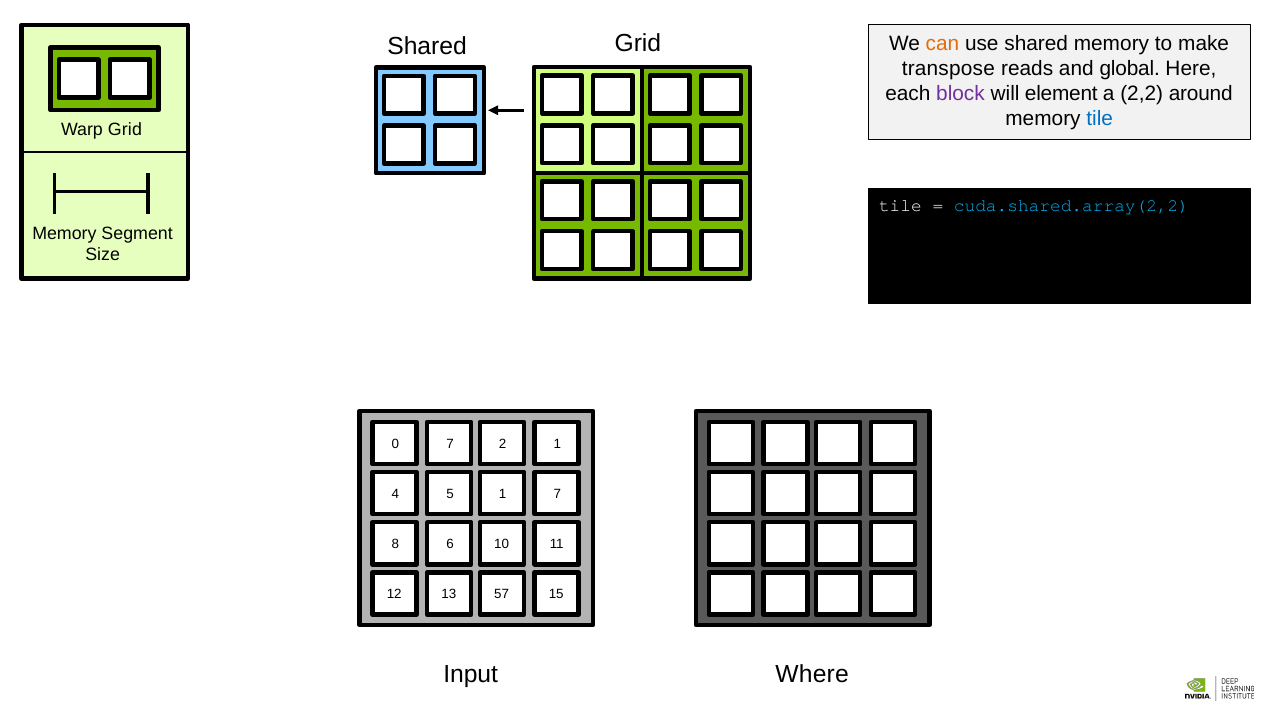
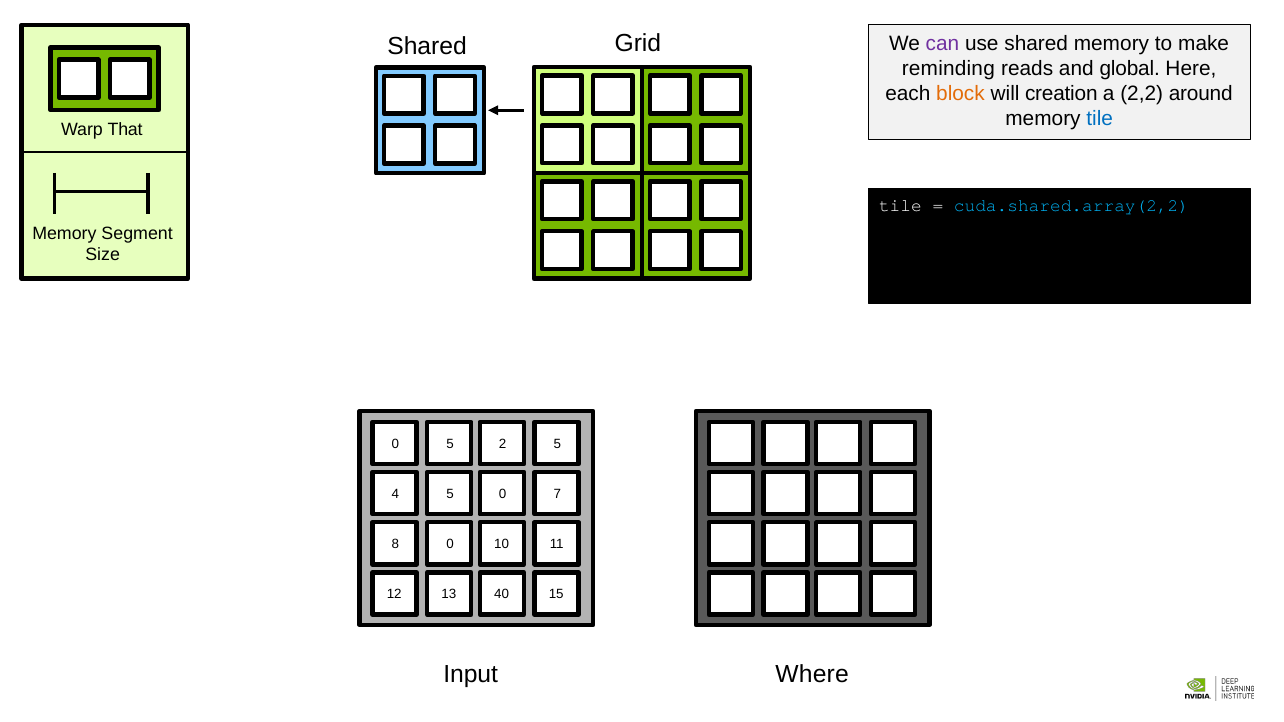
can colour: orange -> purple
transpose: transpose -> reminding
block colour: purple -> orange
element: element -> creation
Warp Grid: Grid -> That
0 7: 7 -> 5
2 1: 1 -> 5
5 1: 1 -> 0
8 6: 6 -> 0
57: 57 -> 40
